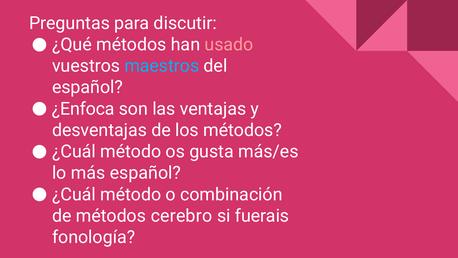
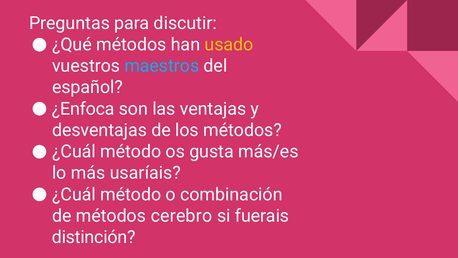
usado colour: pink -> yellow
más español: español -> usaríais
fonología: fonología -> distinción
